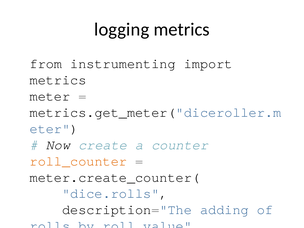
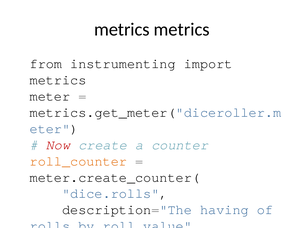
logging at (122, 29): logging -> metrics
Now colour: black -> red
adding: adding -> having
